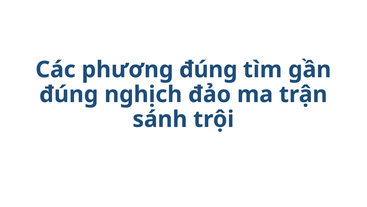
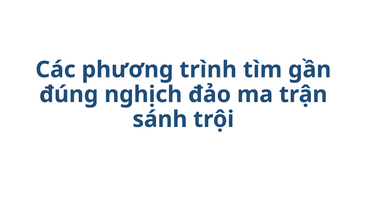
phương đúng: đúng -> trình
